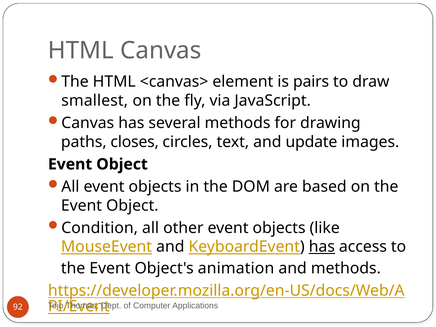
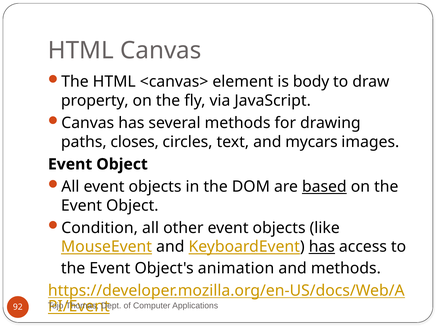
pairs: pairs -> body
smallest: smallest -> property
update: update -> mycars
based underline: none -> present
